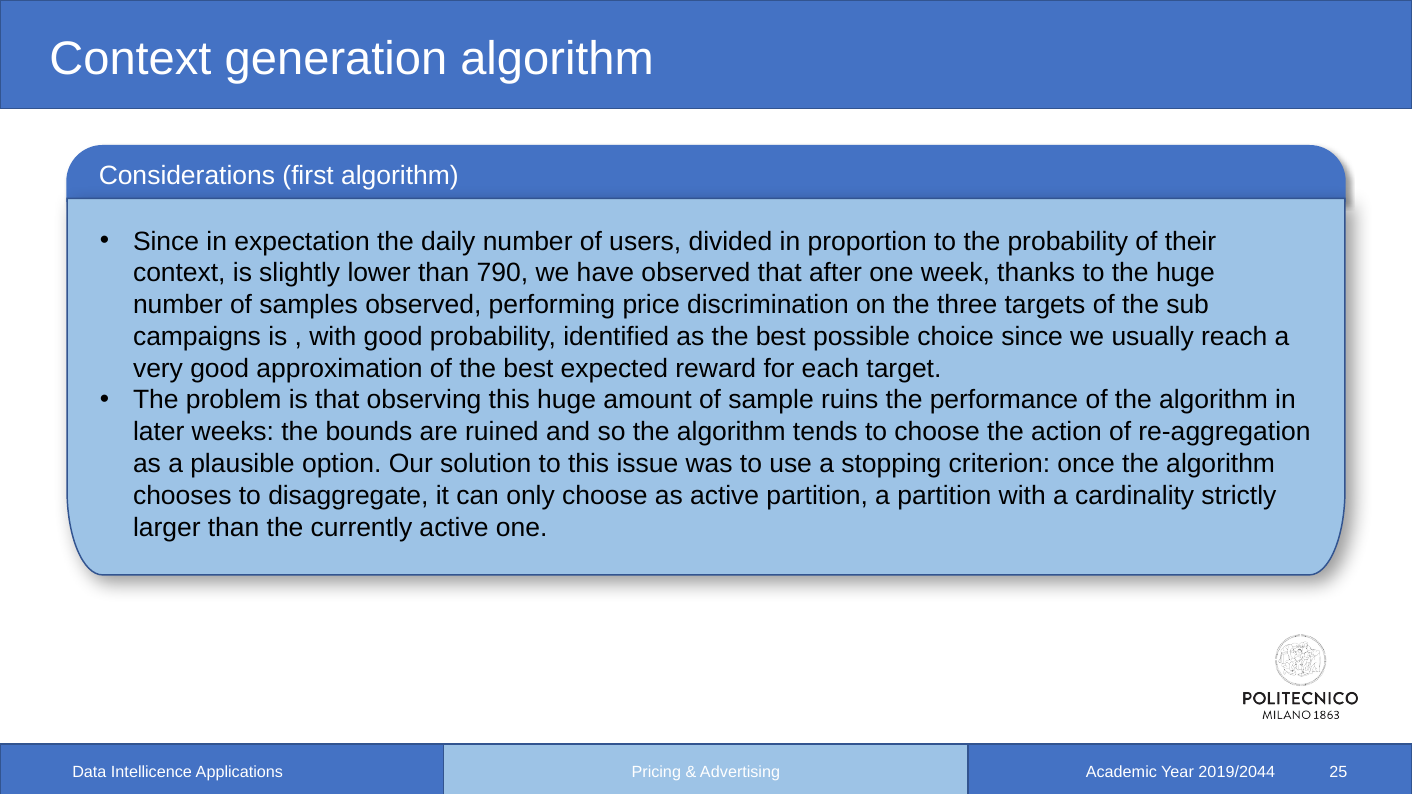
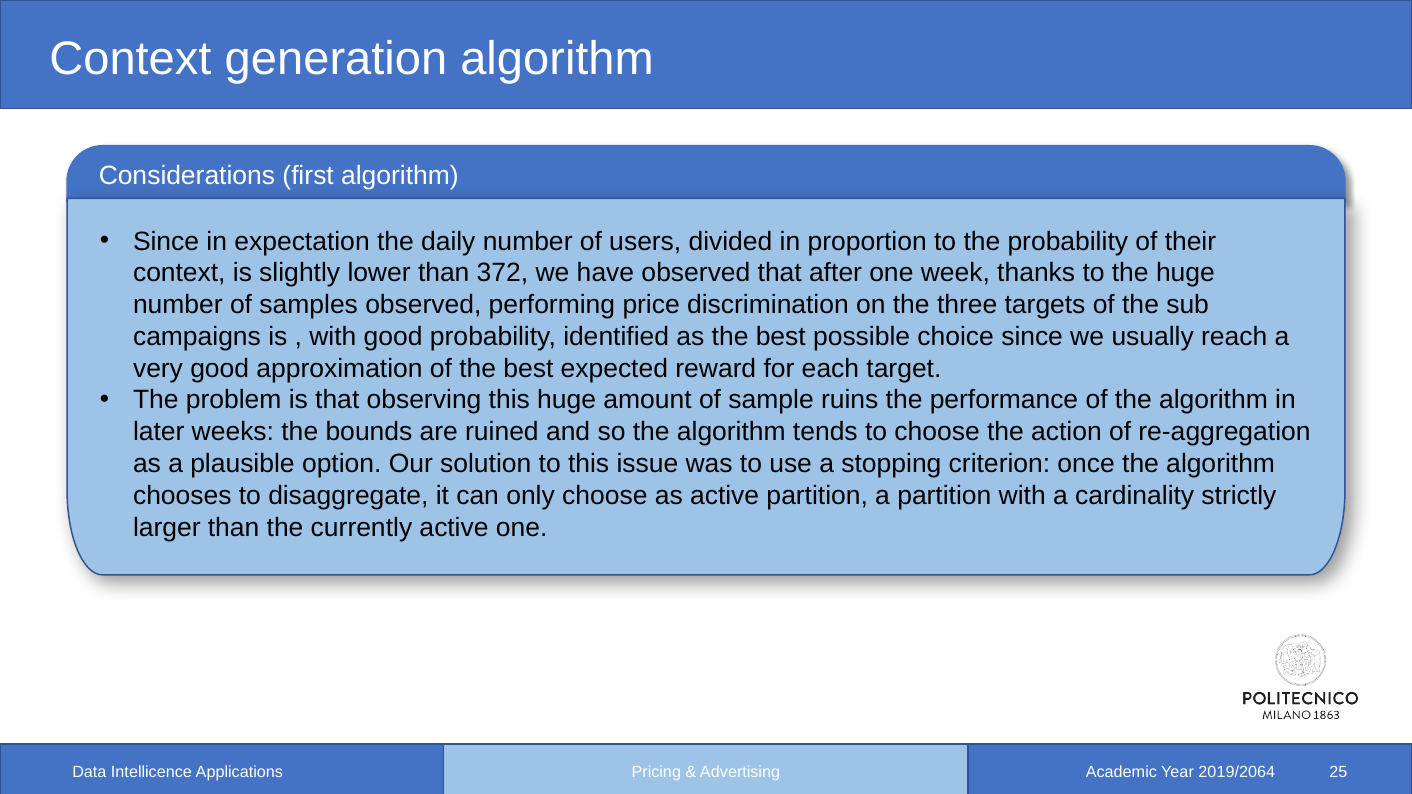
790: 790 -> 372
2019/2044: 2019/2044 -> 2019/2064
